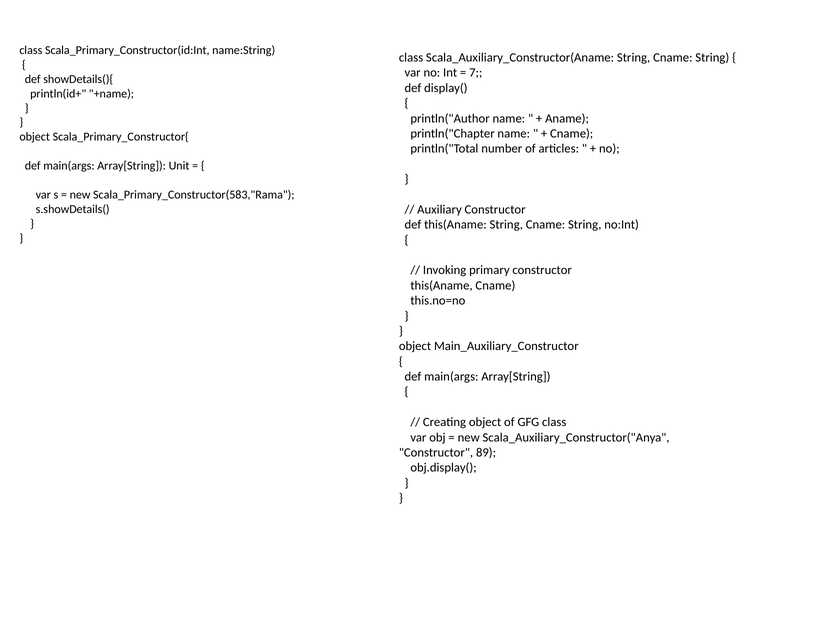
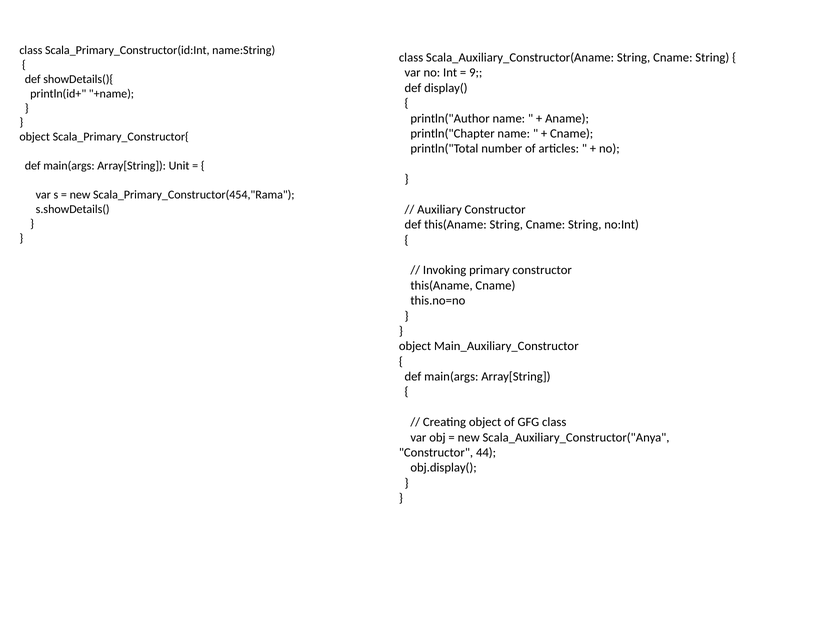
7: 7 -> 9
Scala_Primary_Constructor(583,"Rama: Scala_Primary_Constructor(583,"Rama -> Scala_Primary_Constructor(454,"Rama
89: 89 -> 44
